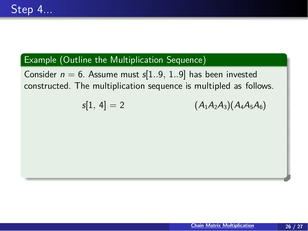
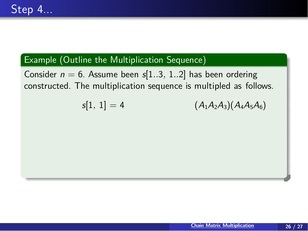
Assume must: must -> been
9 at (161, 74): 9 -> 3
9 at (182, 74): 9 -> 2
invested: invested -> ordering
4 at (103, 105): 4 -> 1
2 at (122, 105): 2 -> 4
